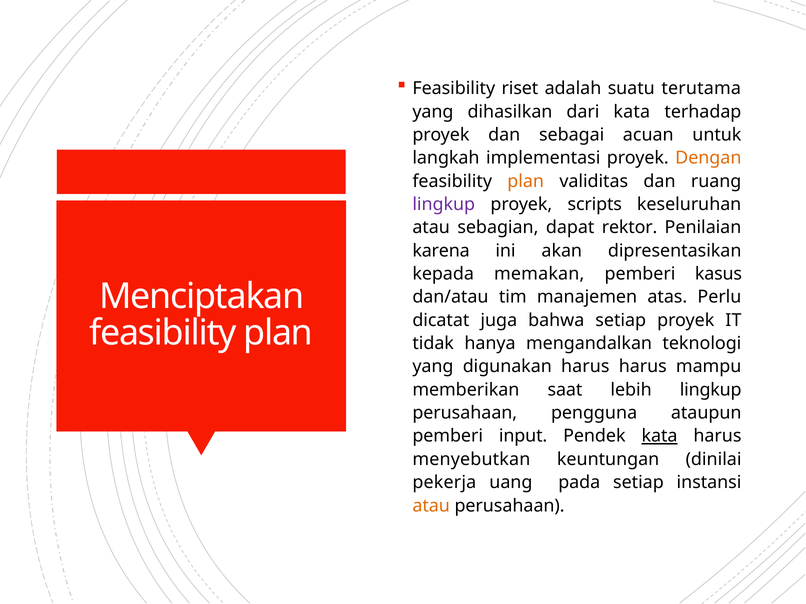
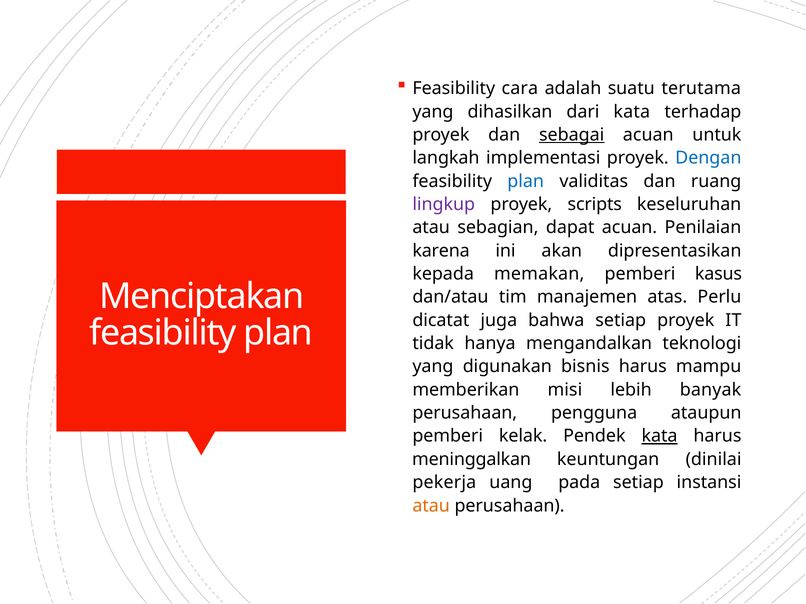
riset: riset -> cara
sebagai underline: none -> present
Dengan colour: orange -> blue
plan at (526, 181) colour: orange -> blue
dapat rektor: rektor -> acuan
digunakan harus: harus -> bisnis
saat: saat -> misi
lebih lingkup: lingkup -> banyak
input: input -> kelak
menyebutkan: menyebutkan -> meninggalkan
